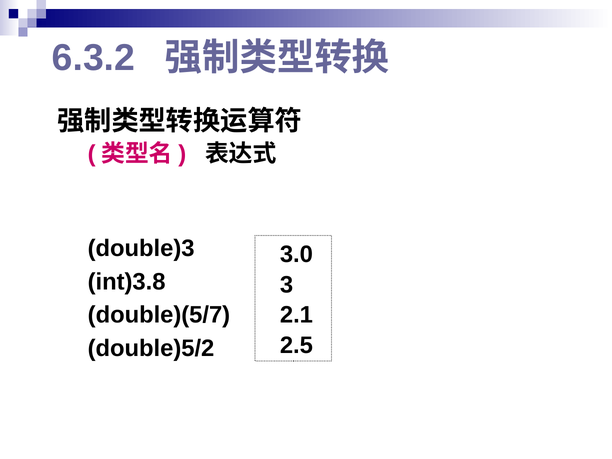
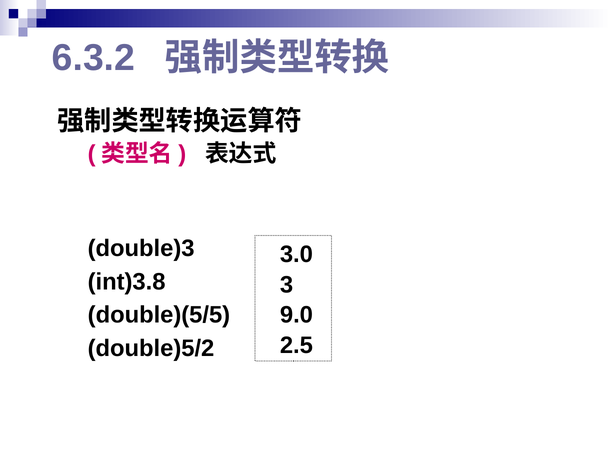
2.1: 2.1 -> 9.0
double)(5/7: double)(5/7 -> double)(5/5
